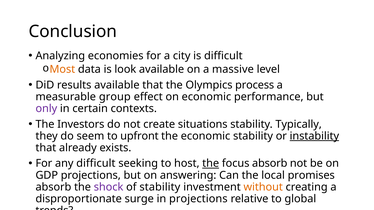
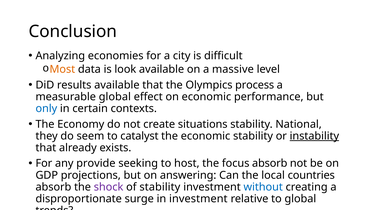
measurable group: group -> global
only colour: purple -> blue
Investors: Investors -> Economy
Typically: Typically -> National
upfront: upfront -> catalyst
any difficult: difficult -> provide
the at (211, 164) underline: present -> none
promises: promises -> countries
without colour: orange -> blue
in projections: projections -> investment
